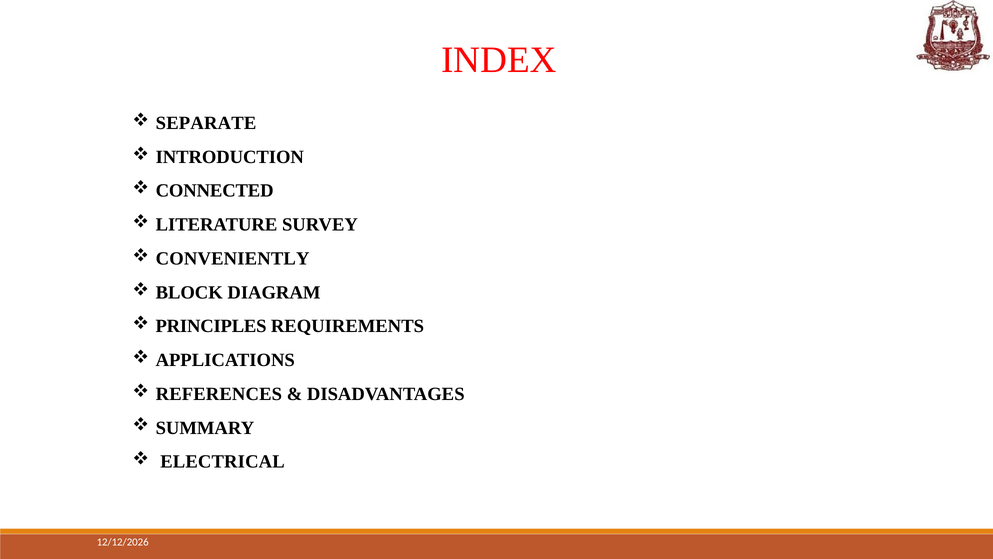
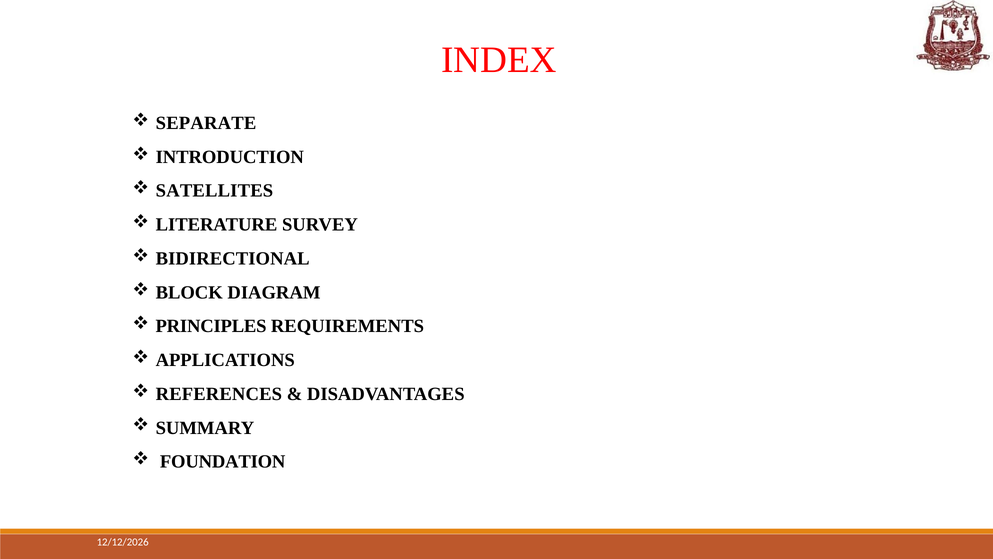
CONNECTED: CONNECTED -> SATELLITES
CONVENIENTLY: CONVENIENTLY -> BIDIRECTIONAL
ELECTRICAL: ELECTRICAL -> FOUNDATION
